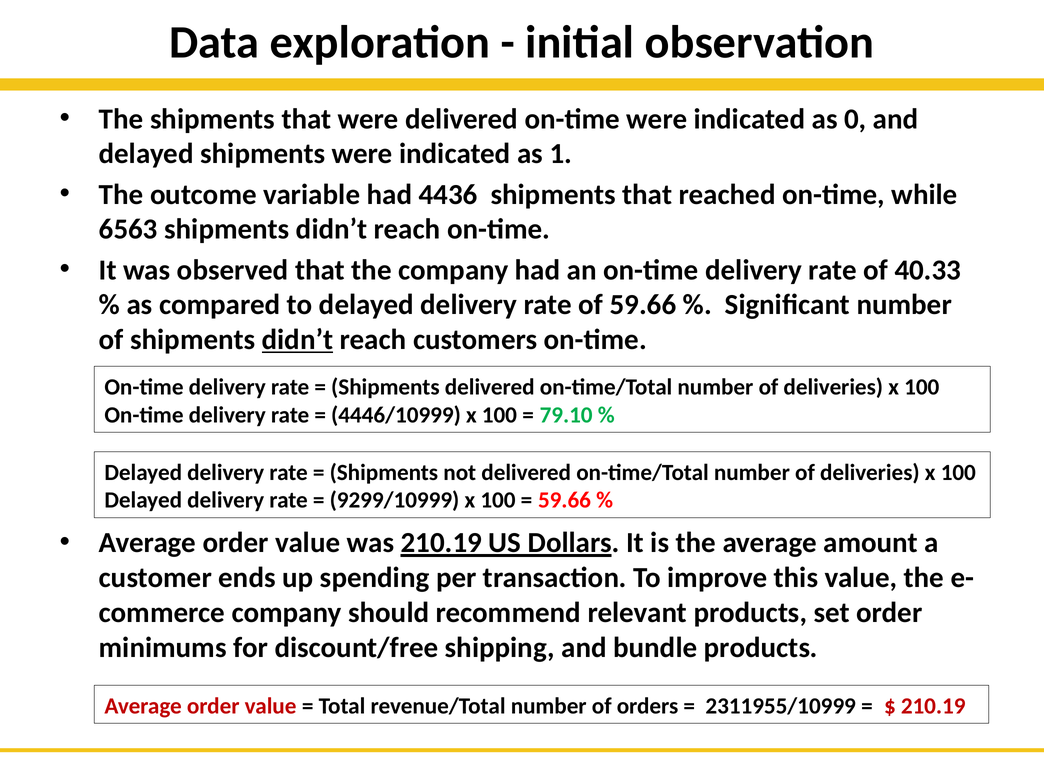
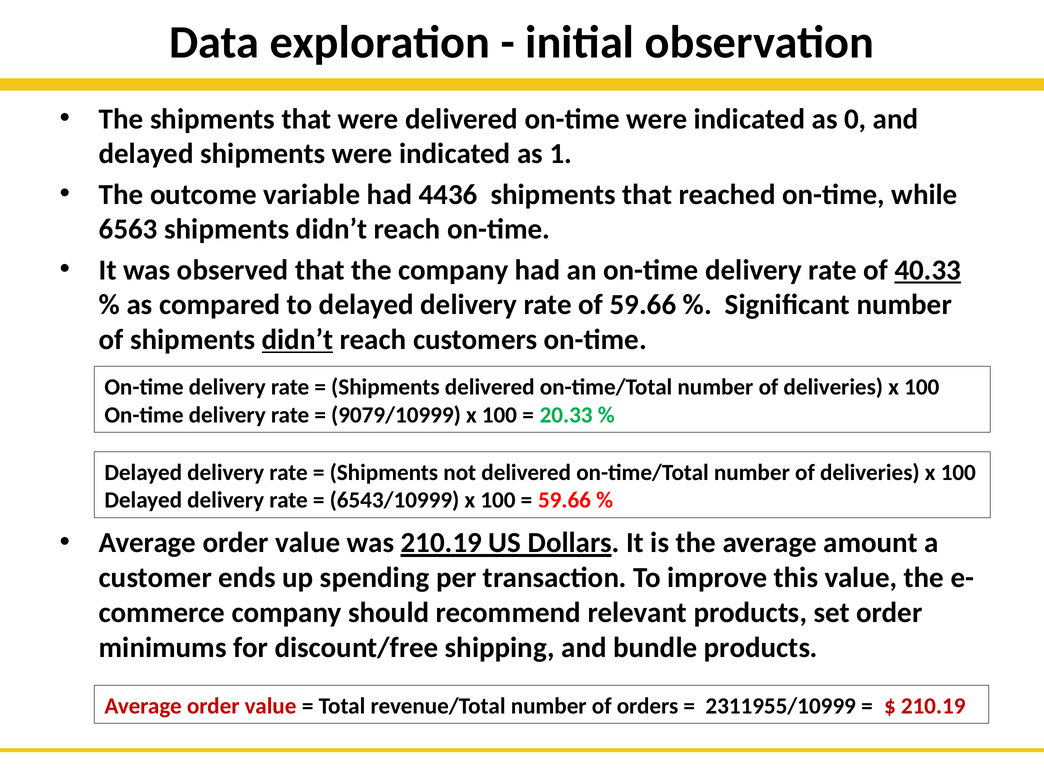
40.33 underline: none -> present
4446/10999: 4446/10999 -> 9079/10999
79.10: 79.10 -> 20.33
9299/10999: 9299/10999 -> 6543/10999
